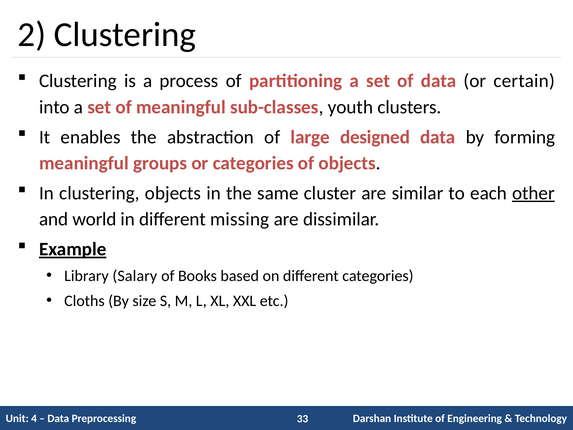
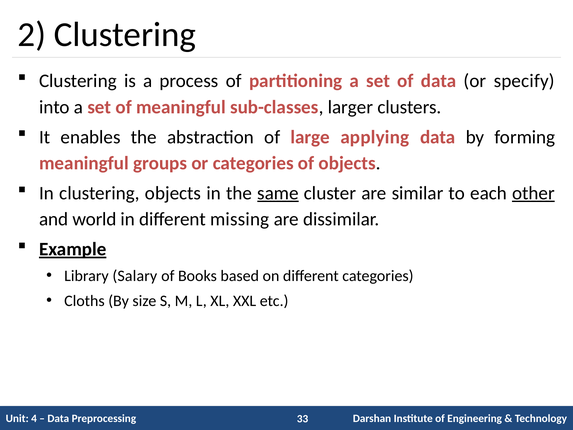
certain: certain -> specify
youth: youth -> larger
designed: designed -> applying
same underline: none -> present
